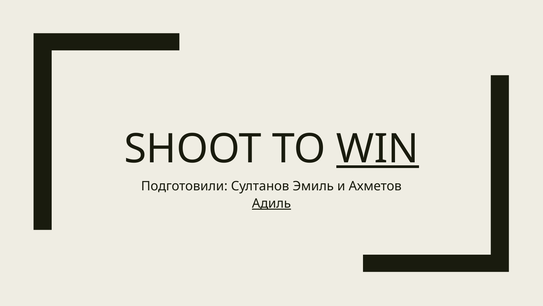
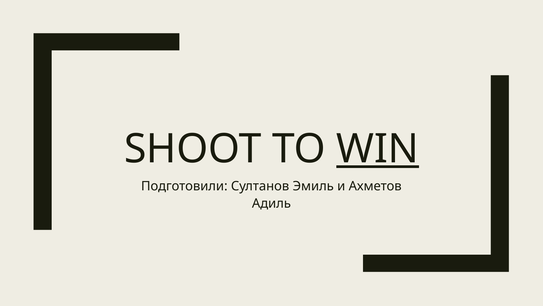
Адиль underline: present -> none
